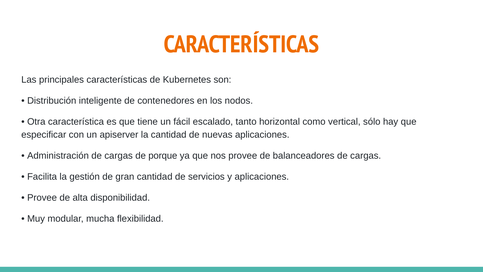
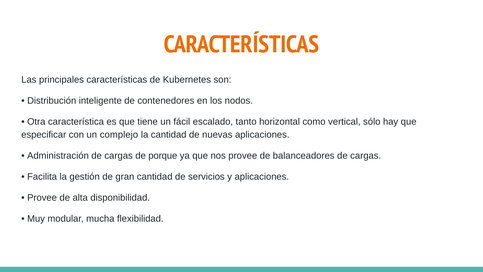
apiserver: apiserver -> complejo
